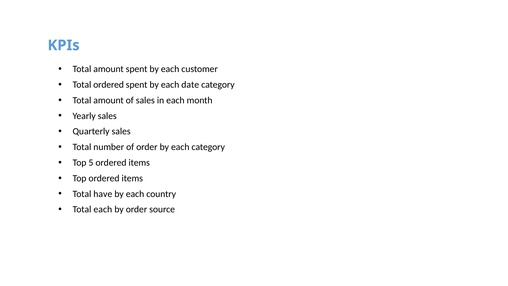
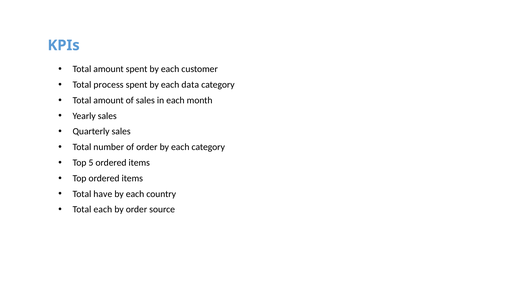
Total ordered: ordered -> process
date: date -> data
